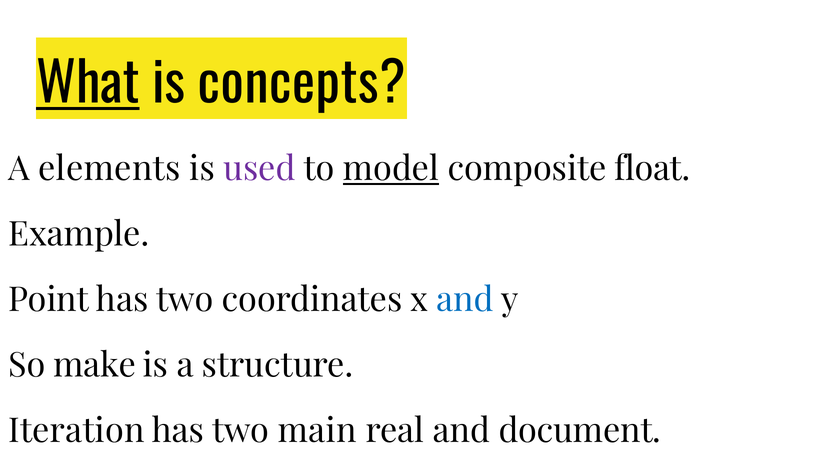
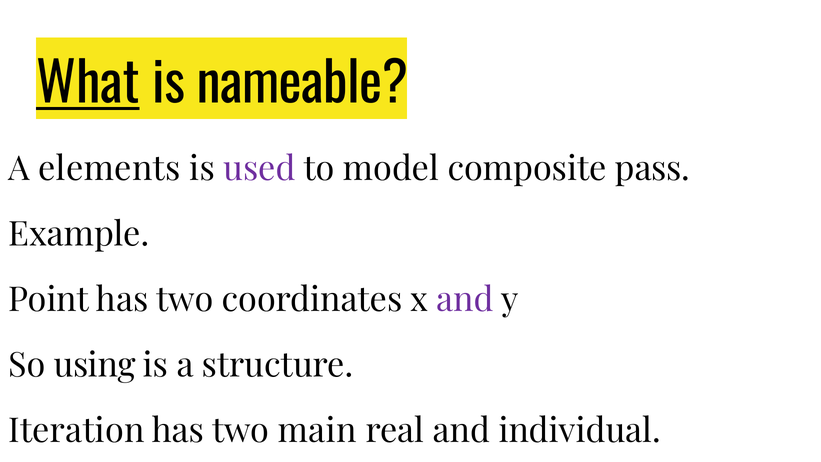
concepts: concepts -> nameable
model underline: present -> none
float: float -> pass
and at (465, 300) colour: blue -> purple
make: make -> using
document: document -> individual
